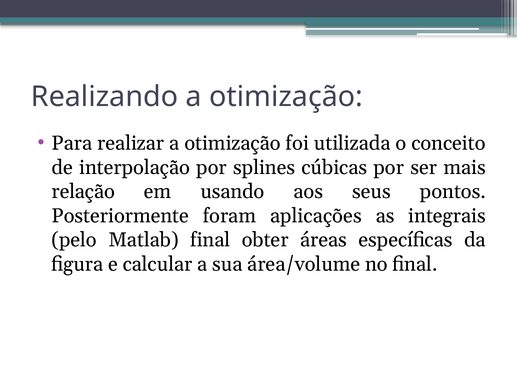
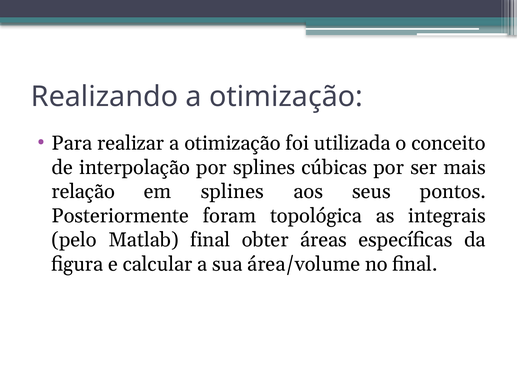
em usando: usando -> splines
aplicações: aplicações -> topológica
